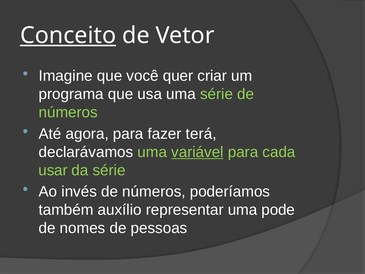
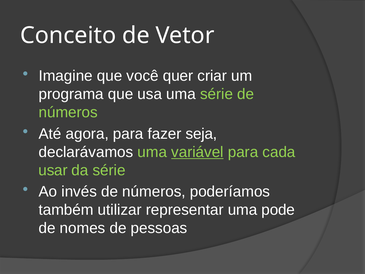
Conceito underline: present -> none
terá: terá -> seja
auxílio: auxílio -> utilizar
